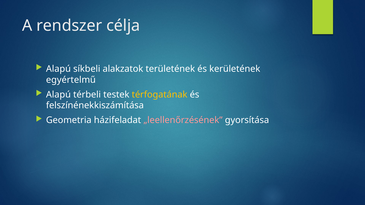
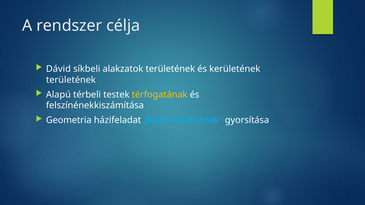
Alapú at (58, 69): Alapú -> Dávid
egyértelmű at (71, 80): egyértelmű -> területének
„leellenőrzésének colour: pink -> light blue
